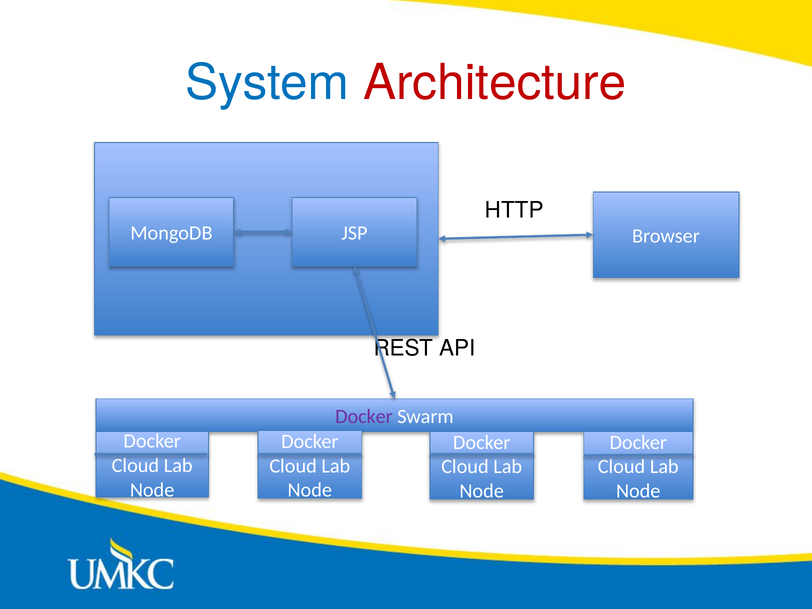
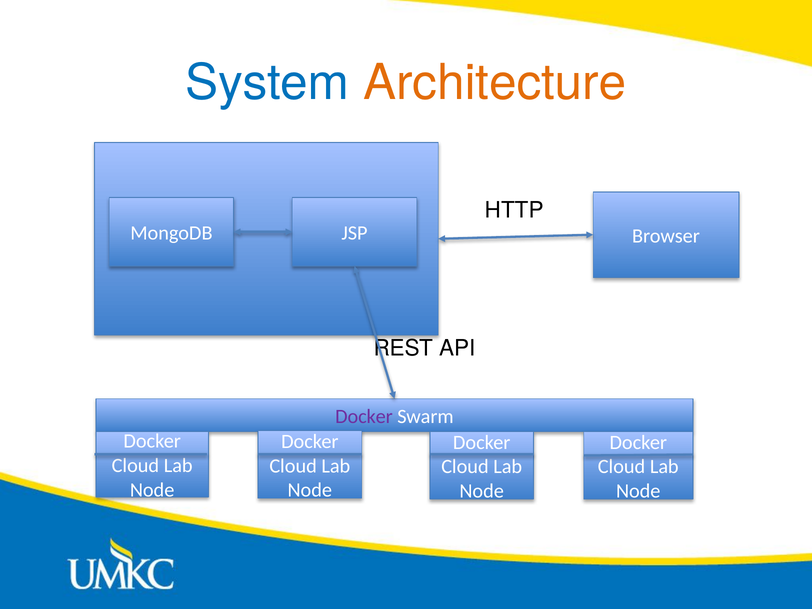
Architecture colour: red -> orange
